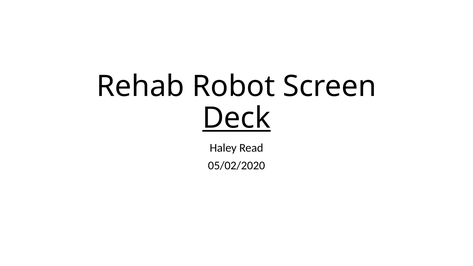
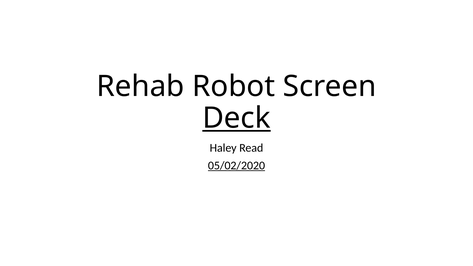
05/02/2020 underline: none -> present
